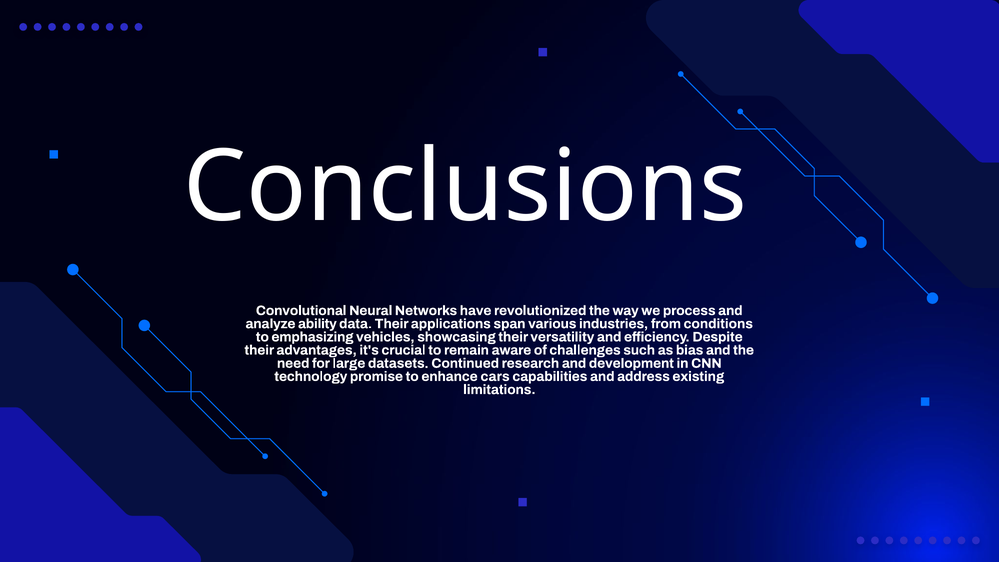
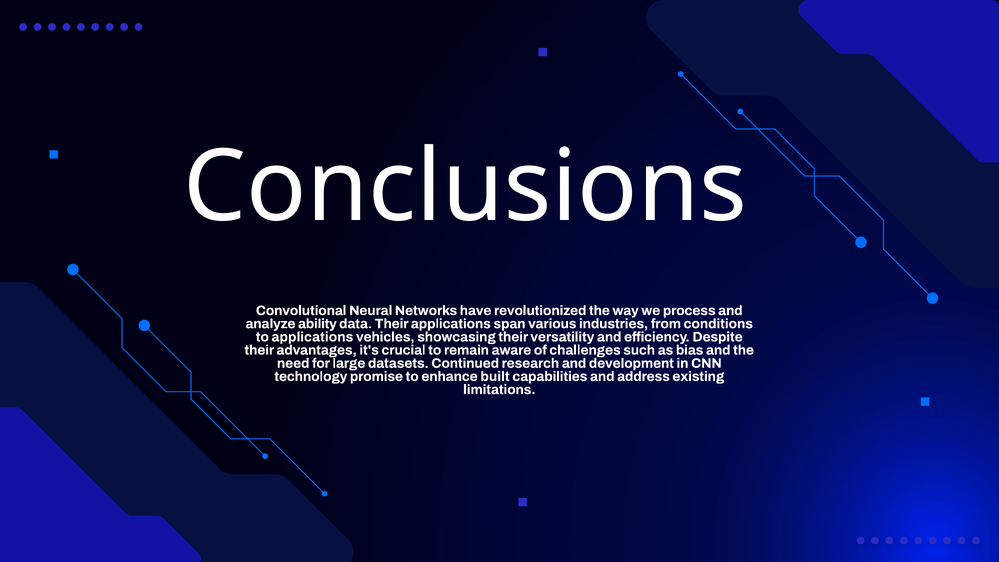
to emphasizing: emphasizing -> applications
cars: cars -> built
